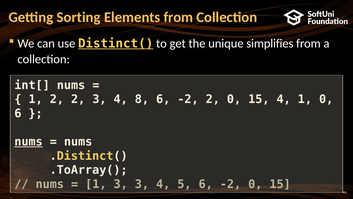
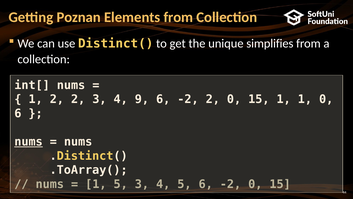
Sorting: Sorting -> Poznan
Distinct( underline: present -> none
8: 8 -> 9
15 4: 4 -> 1
1 3: 3 -> 5
